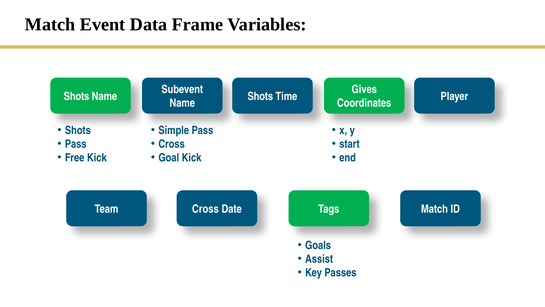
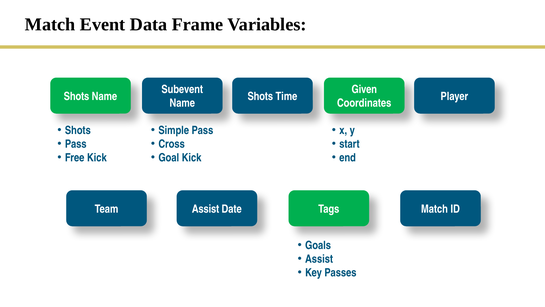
Gives: Gives -> Given
Team Cross: Cross -> Assist
